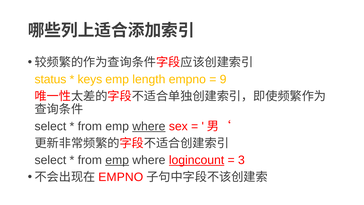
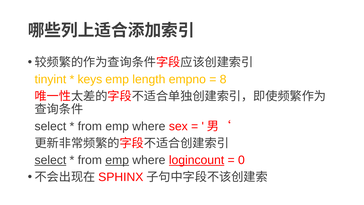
status: status -> tinyint
9: 9 -> 8
where at (149, 126) underline: present -> none
select at (50, 160) underline: none -> present
3: 3 -> 0
EMPNO at (121, 177): EMPNO -> SPHINX
